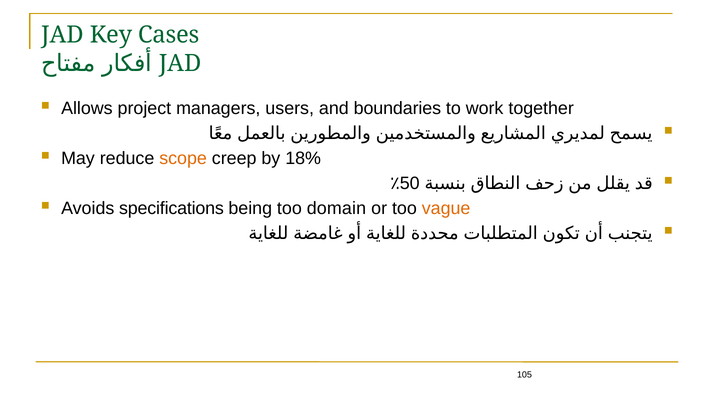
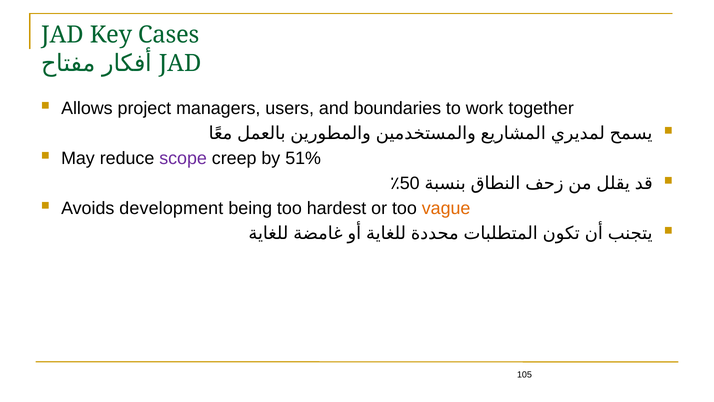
scope colour: orange -> purple
18%: 18% -> 51%
specifications: specifications -> development
domain: domain -> hardest
